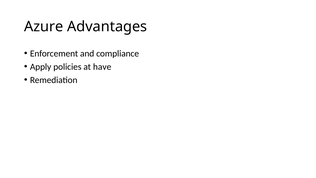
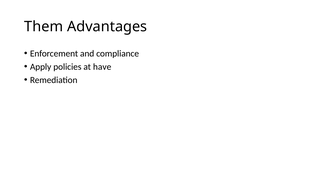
Azure: Azure -> Them
